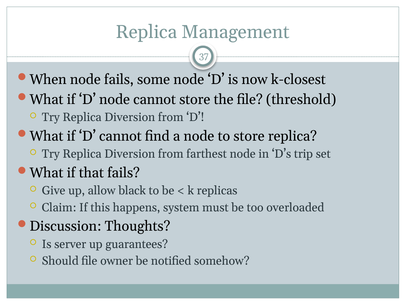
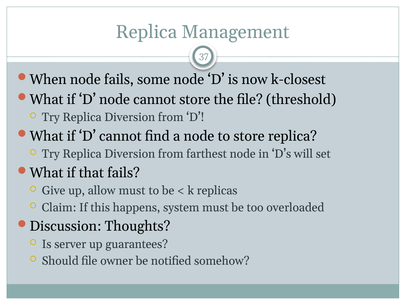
trip: trip -> will
allow black: black -> must
